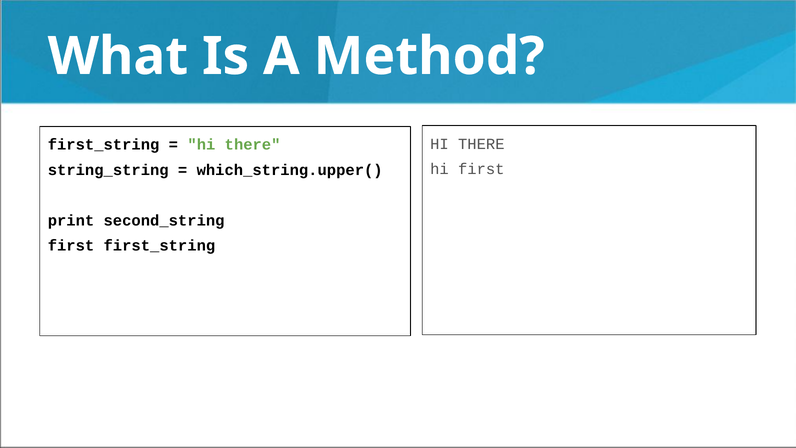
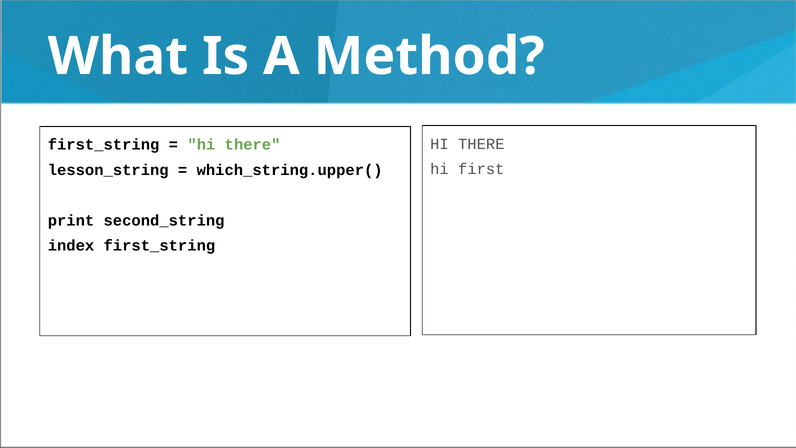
string_string: string_string -> lesson_string
first at (71, 246): first -> index
